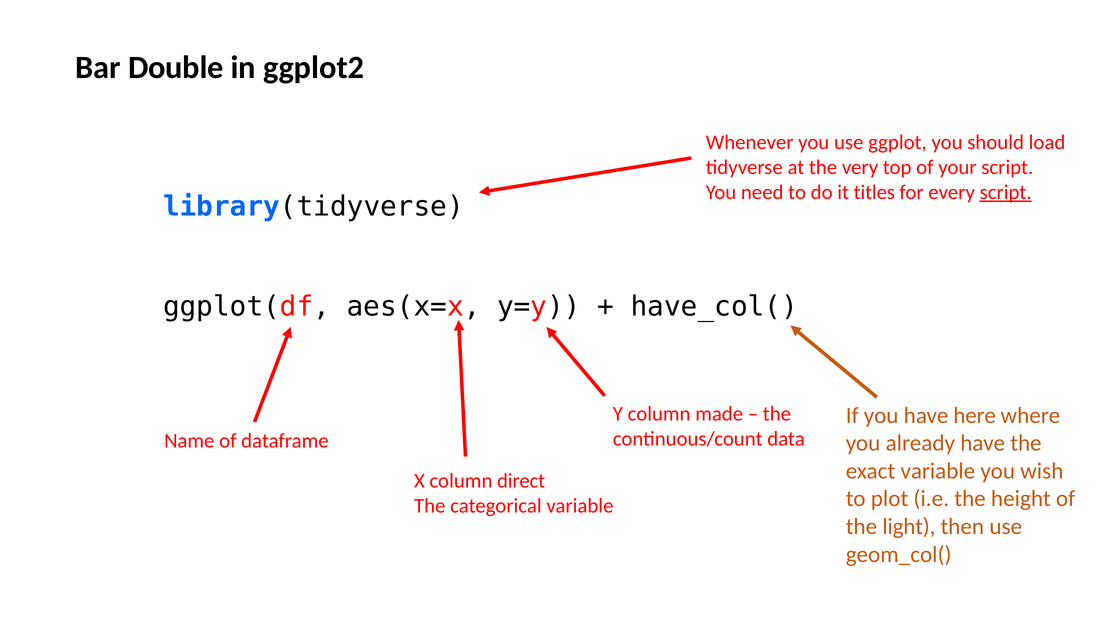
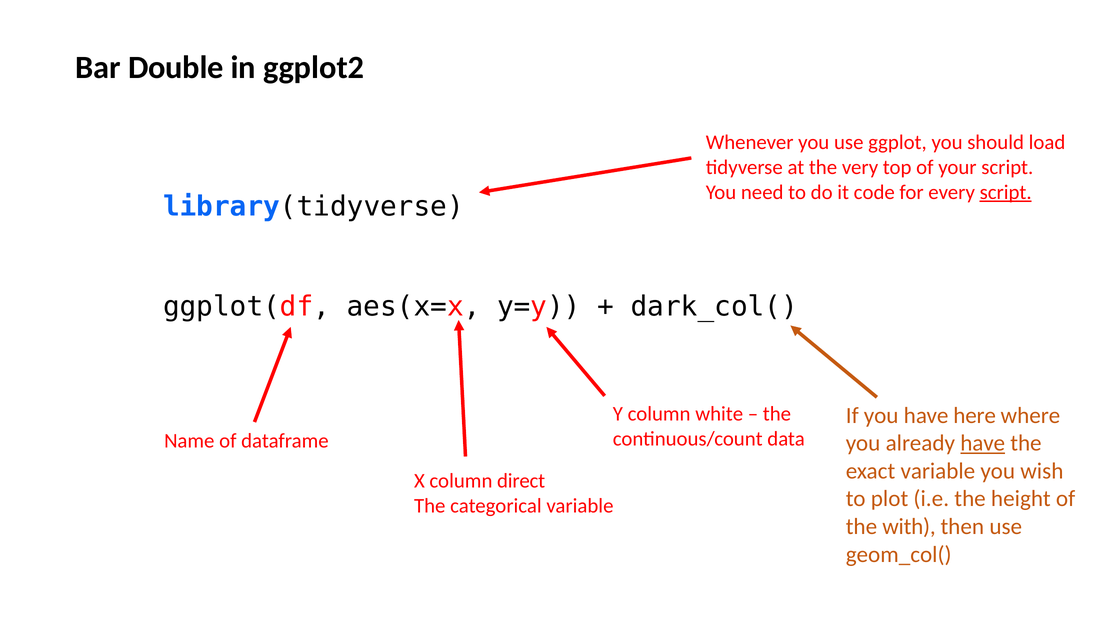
titles: titles -> code
have_col(: have_col( -> dark_col(
made: made -> white
have at (983, 443) underline: none -> present
light: light -> with
